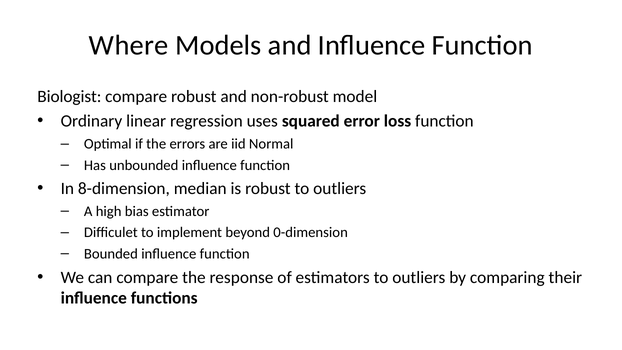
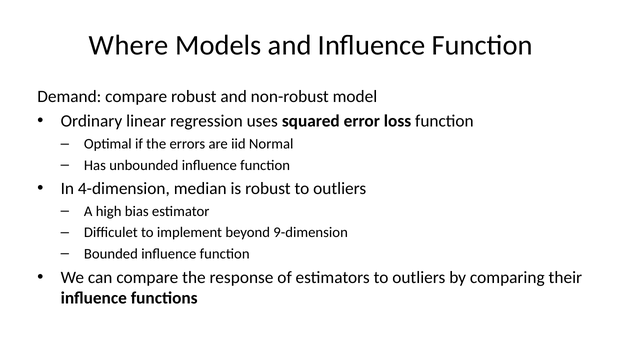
Biologist: Biologist -> Demand
8-dimension: 8-dimension -> 4-dimension
0-dimension: 0-dimension -> 9-dimension
